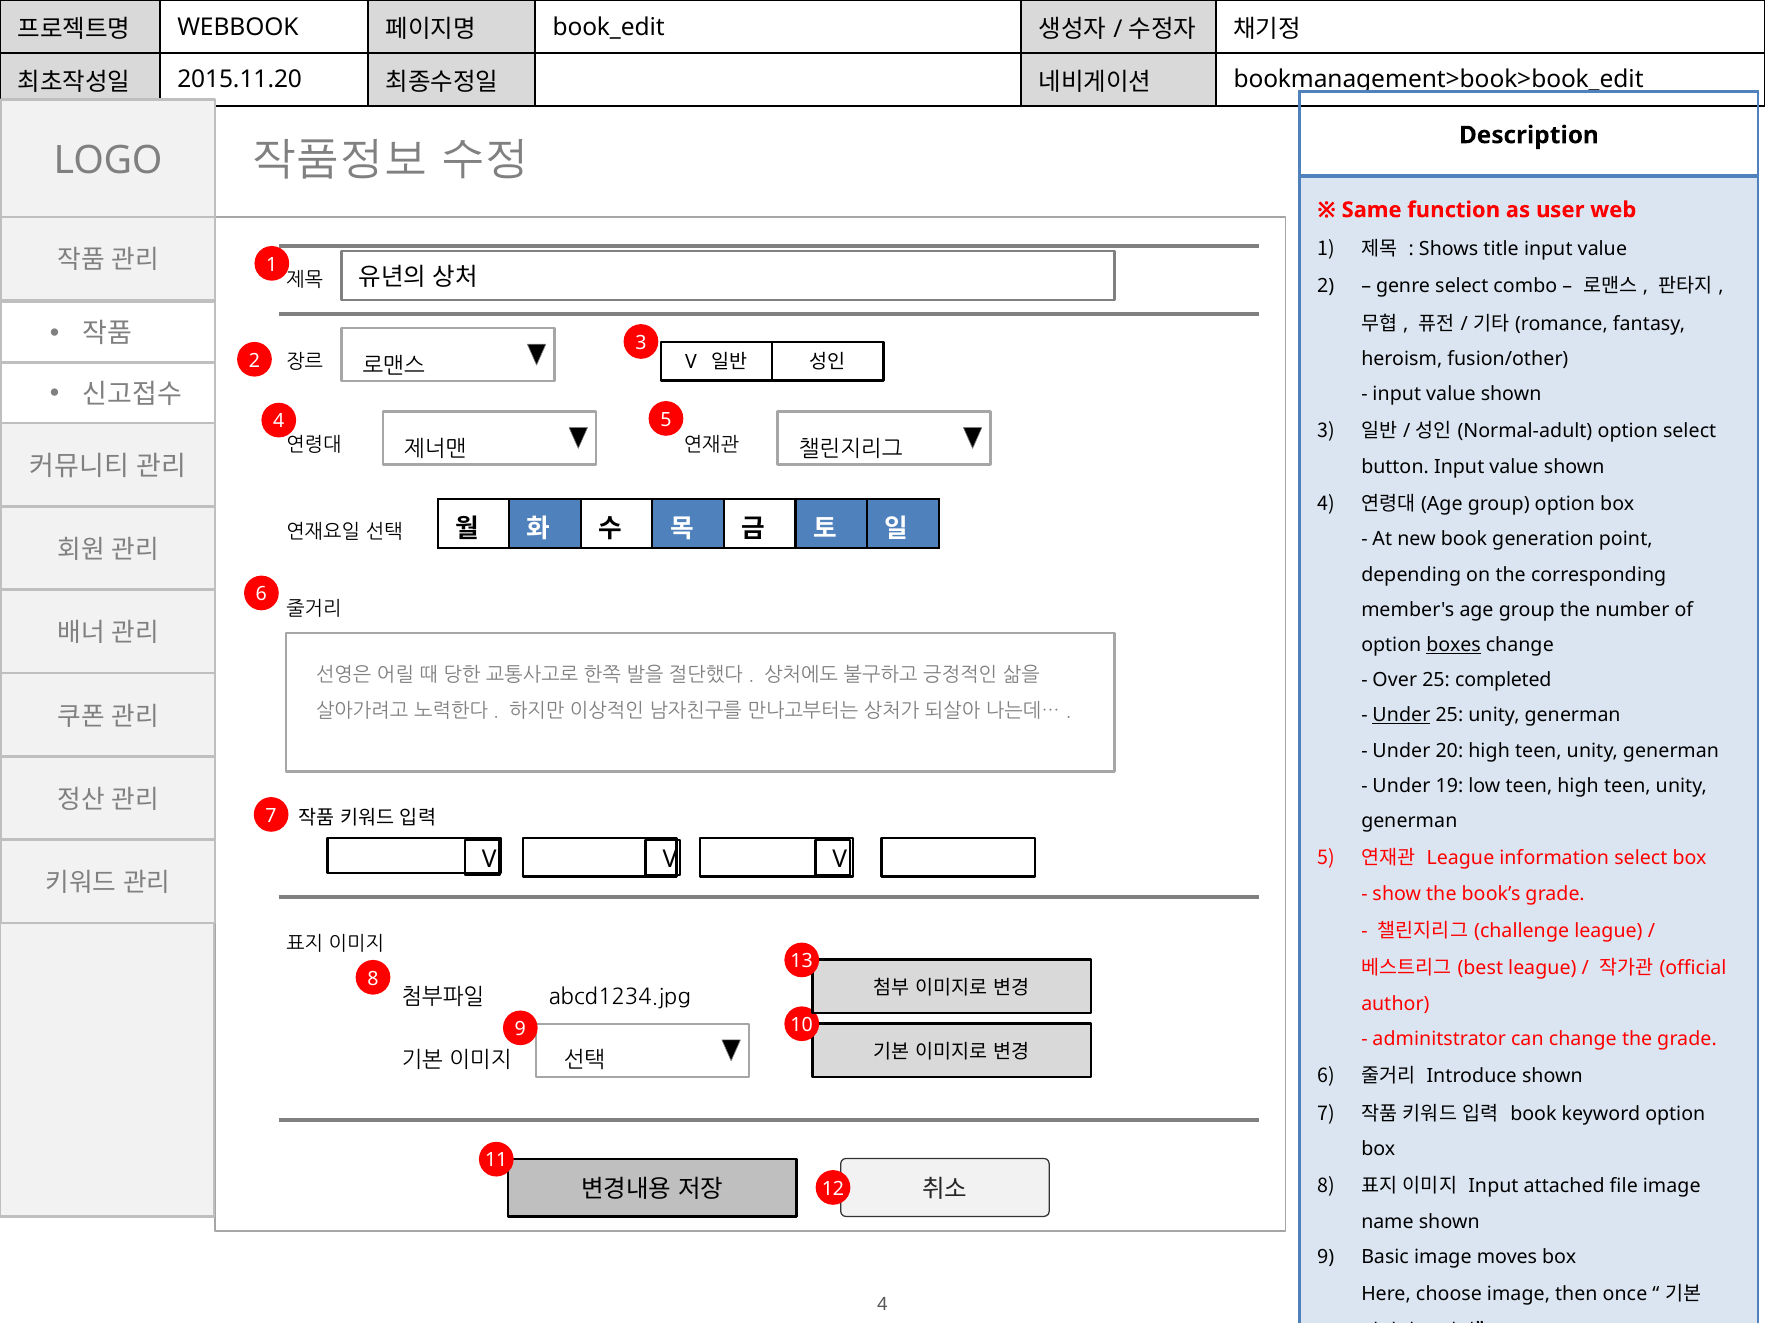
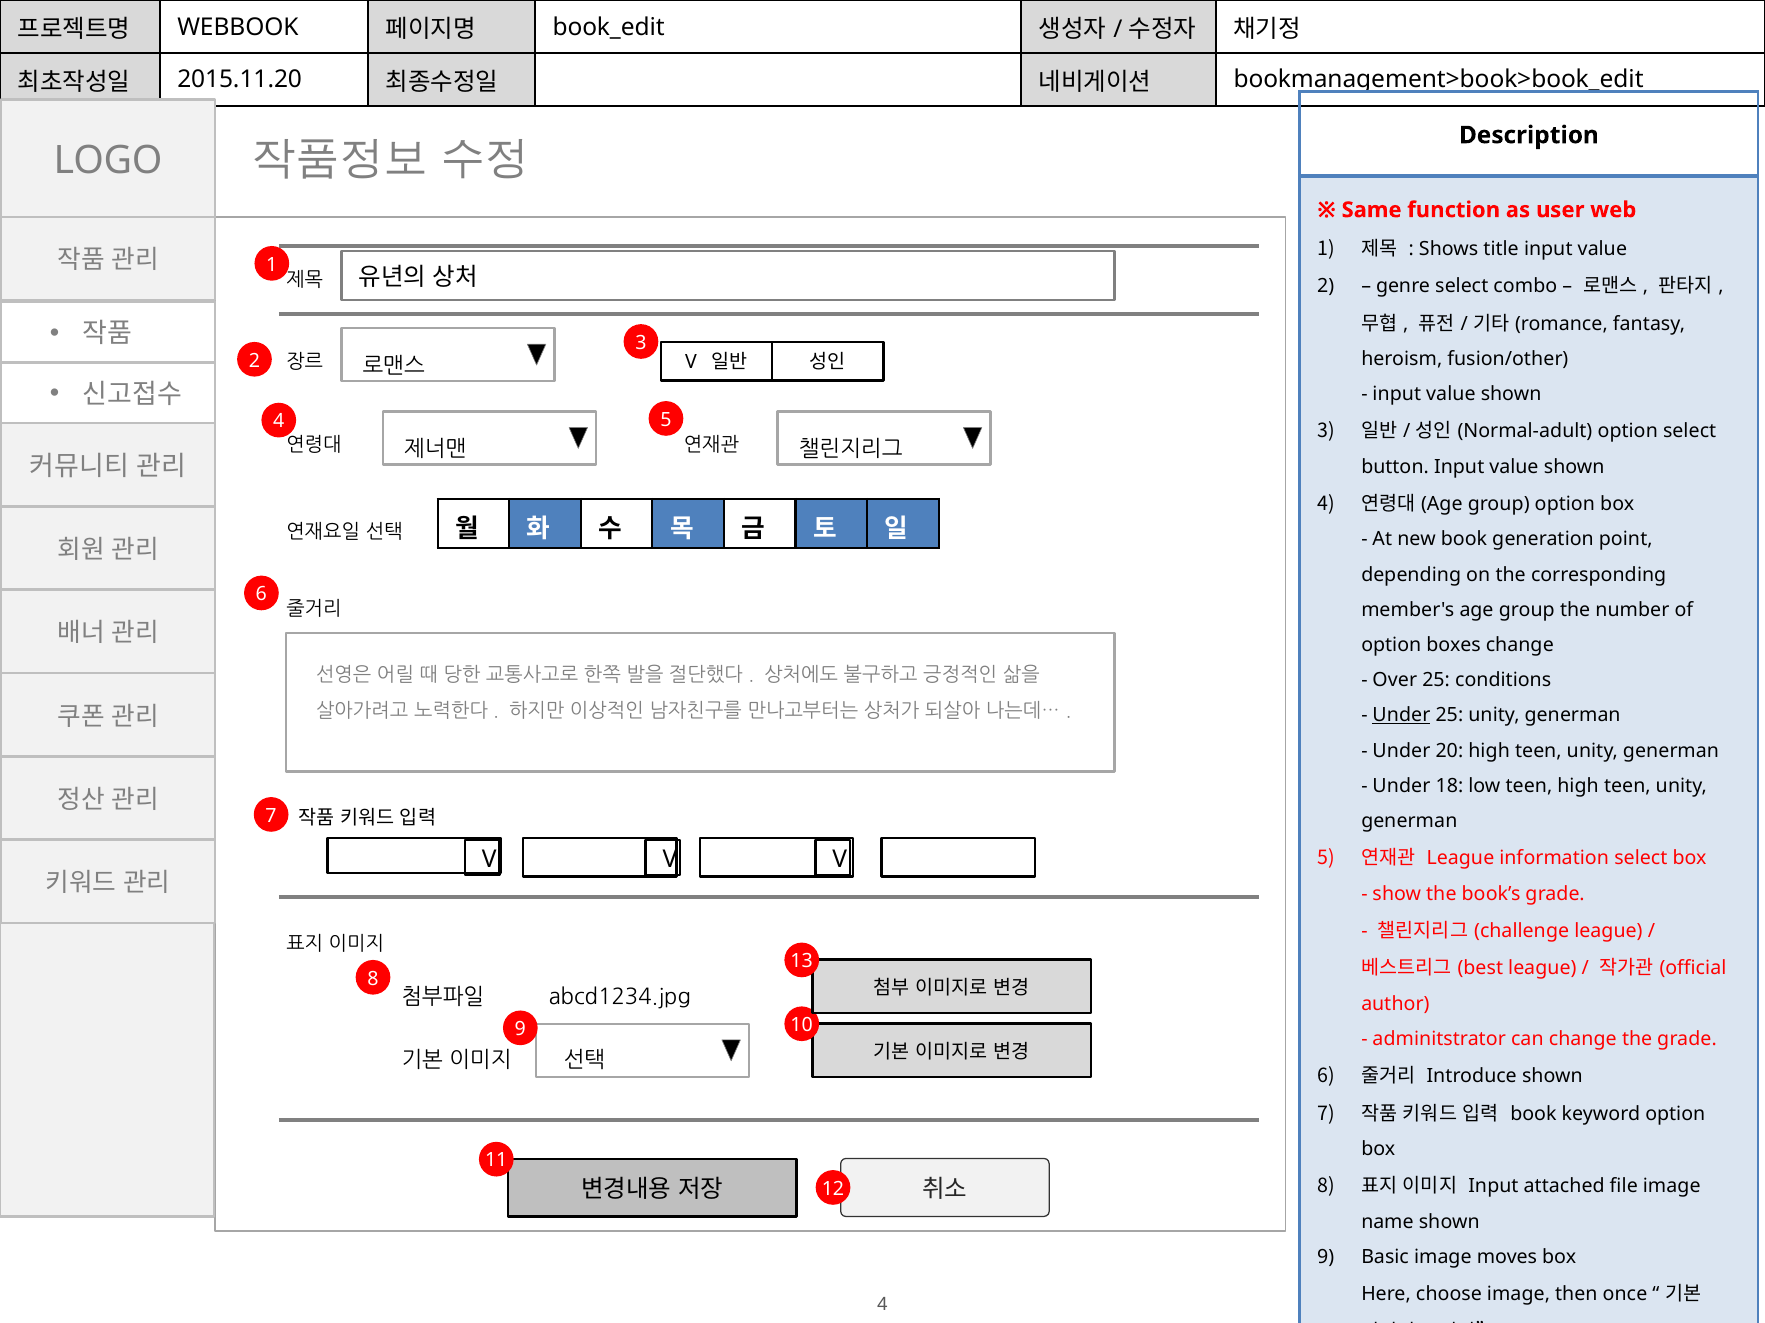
boxes underline: present -> none
completed: completed -> conditions
19: 19 -> 18
